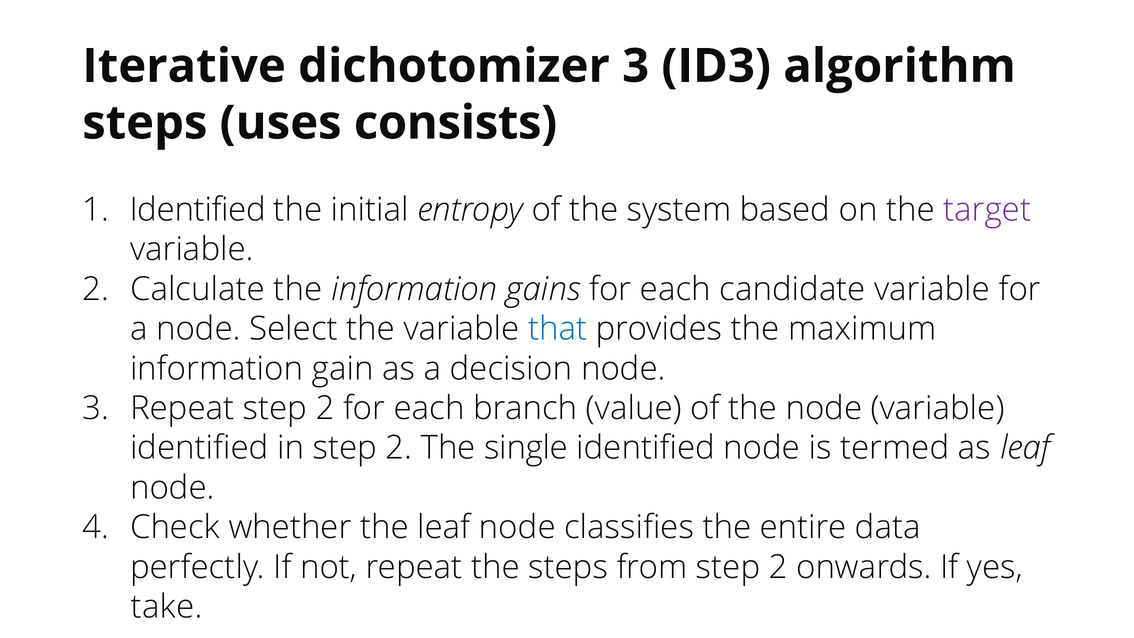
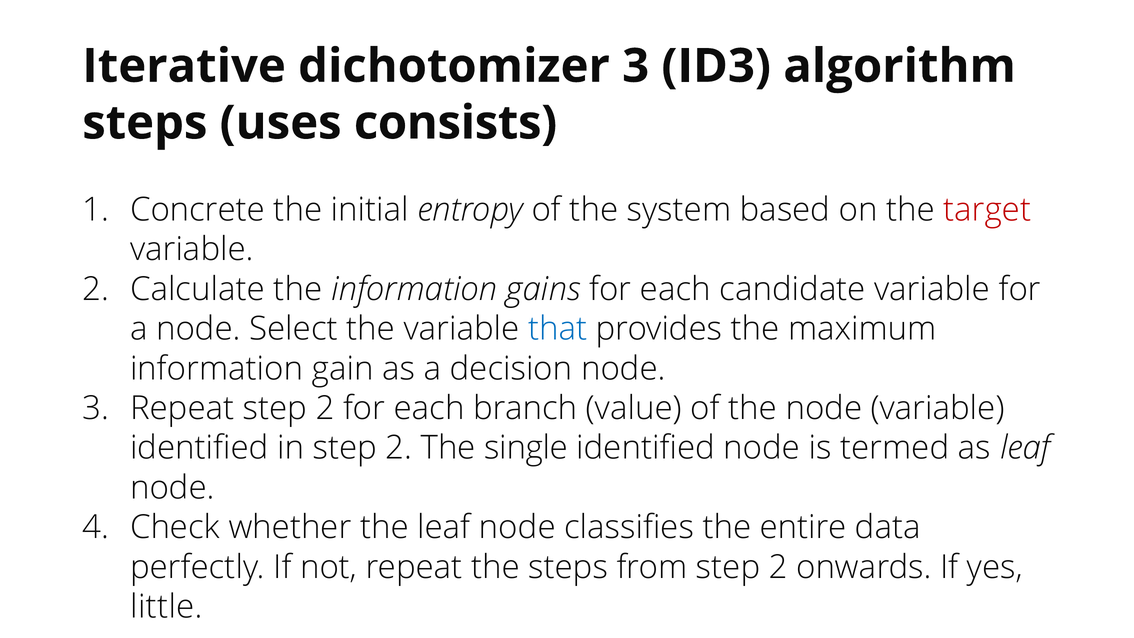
Identified at (198, 210): Identified -> Concrete
target colour: purple -> red
take: take -> little
